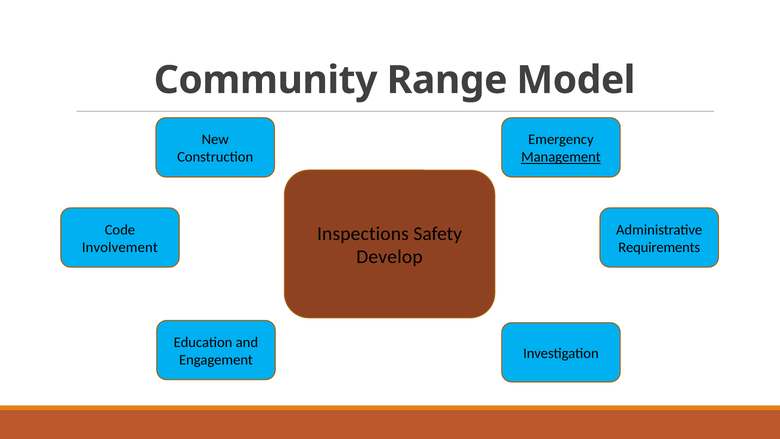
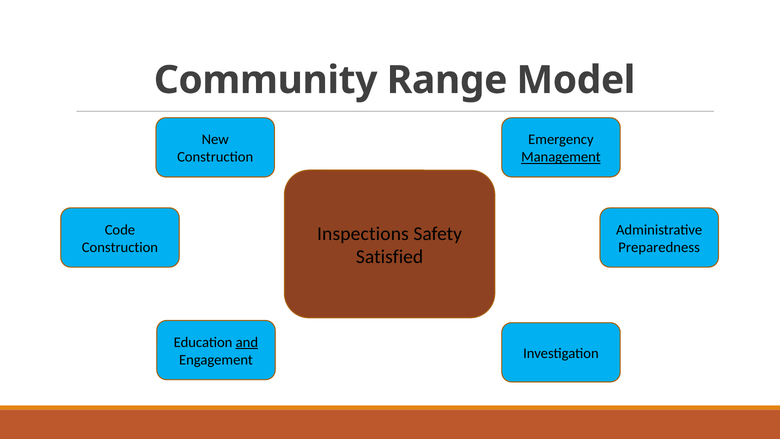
Involvement at (120, 247): Involvement -> Construction
Requirements: Requirements -> Preparedness
Develop: Develop -> Satisfied
and underline: none -> present
